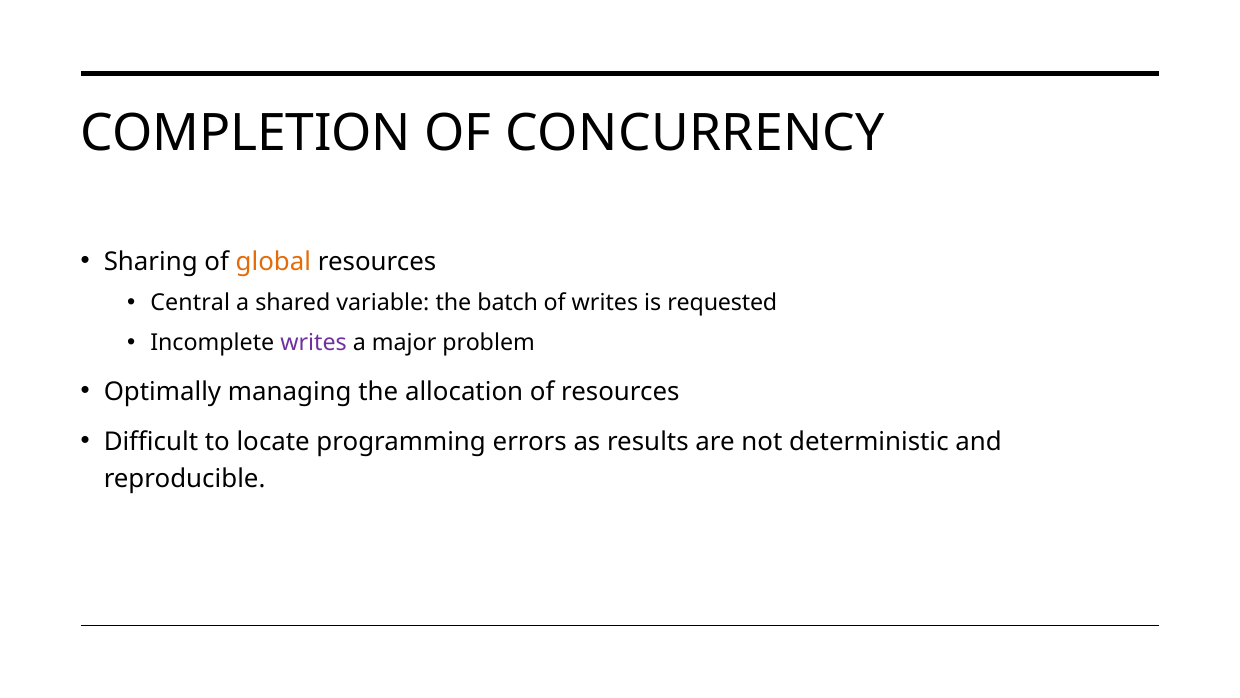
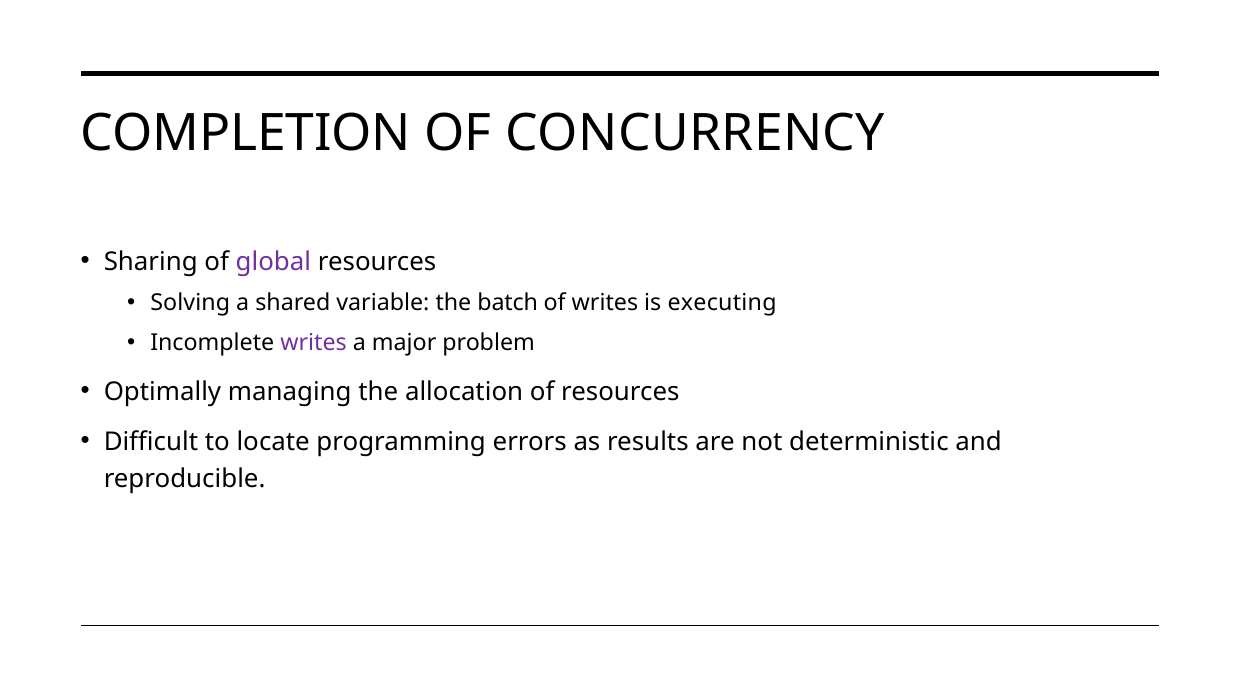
global colour: orange -> purple
Central: Central -> Solving
requested: requested -> executing
